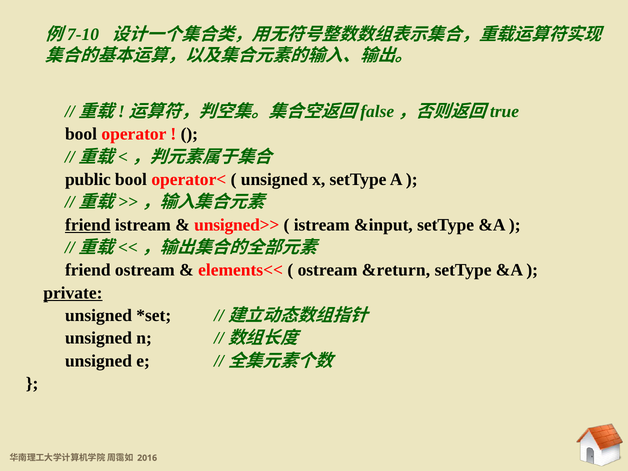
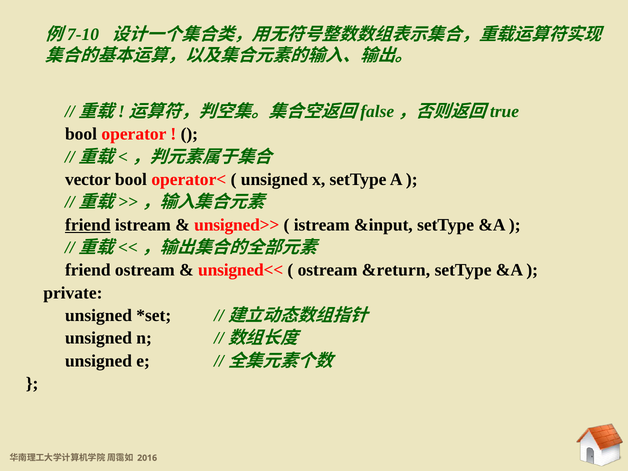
public: public -> vector
elements<<: elements<< -> unsigned<<
private underline: present -> none
